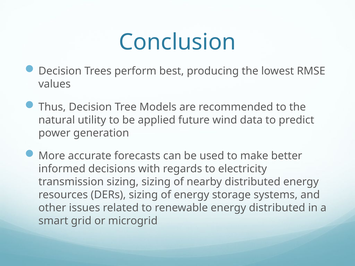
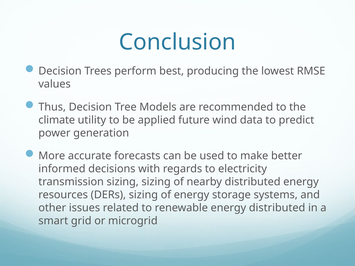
natural: natural -> climate
